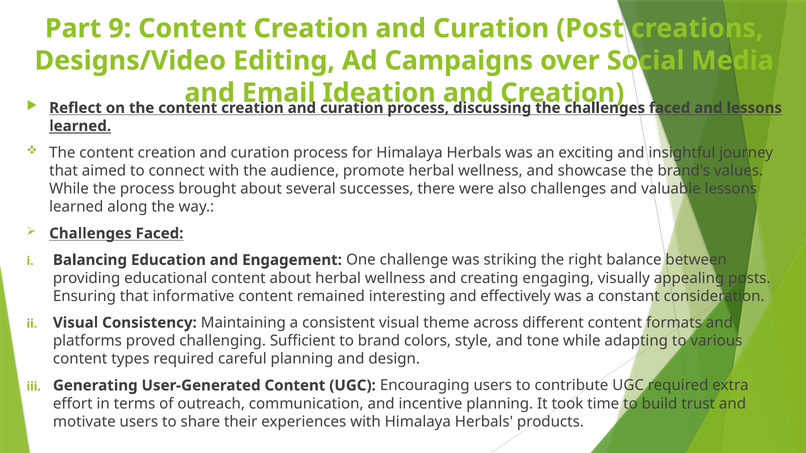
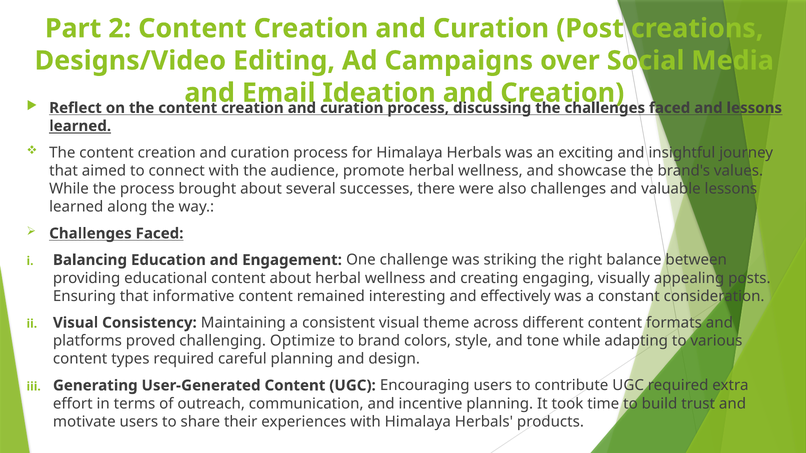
9: 9 -> 2
Sufficient: Sufficient -> Optimize
